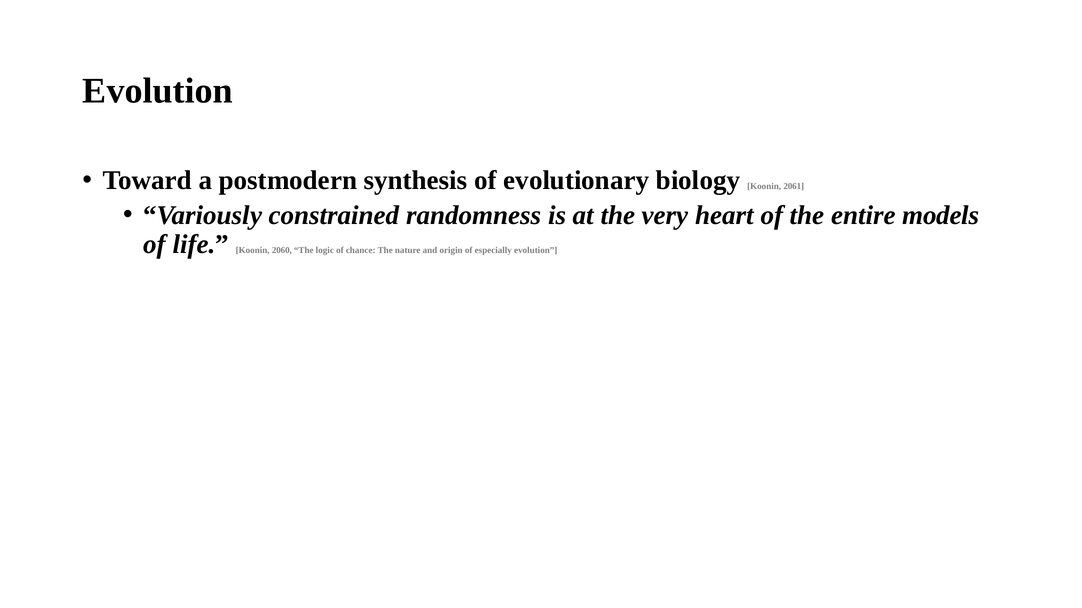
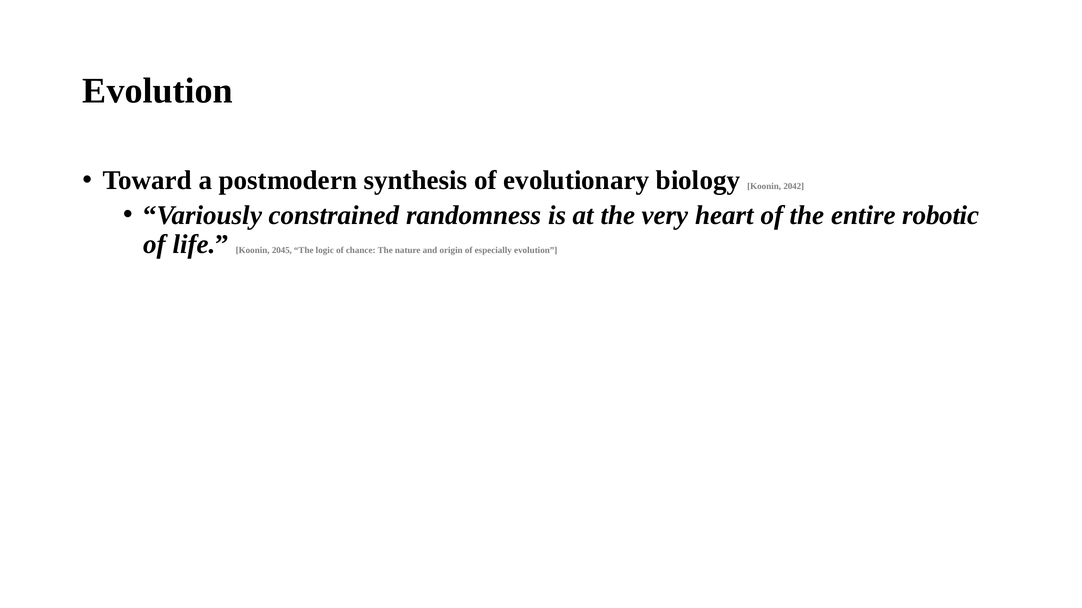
2061: 2061 -> 2042
models: models -> robotic
2060: 2060 -> 2045
